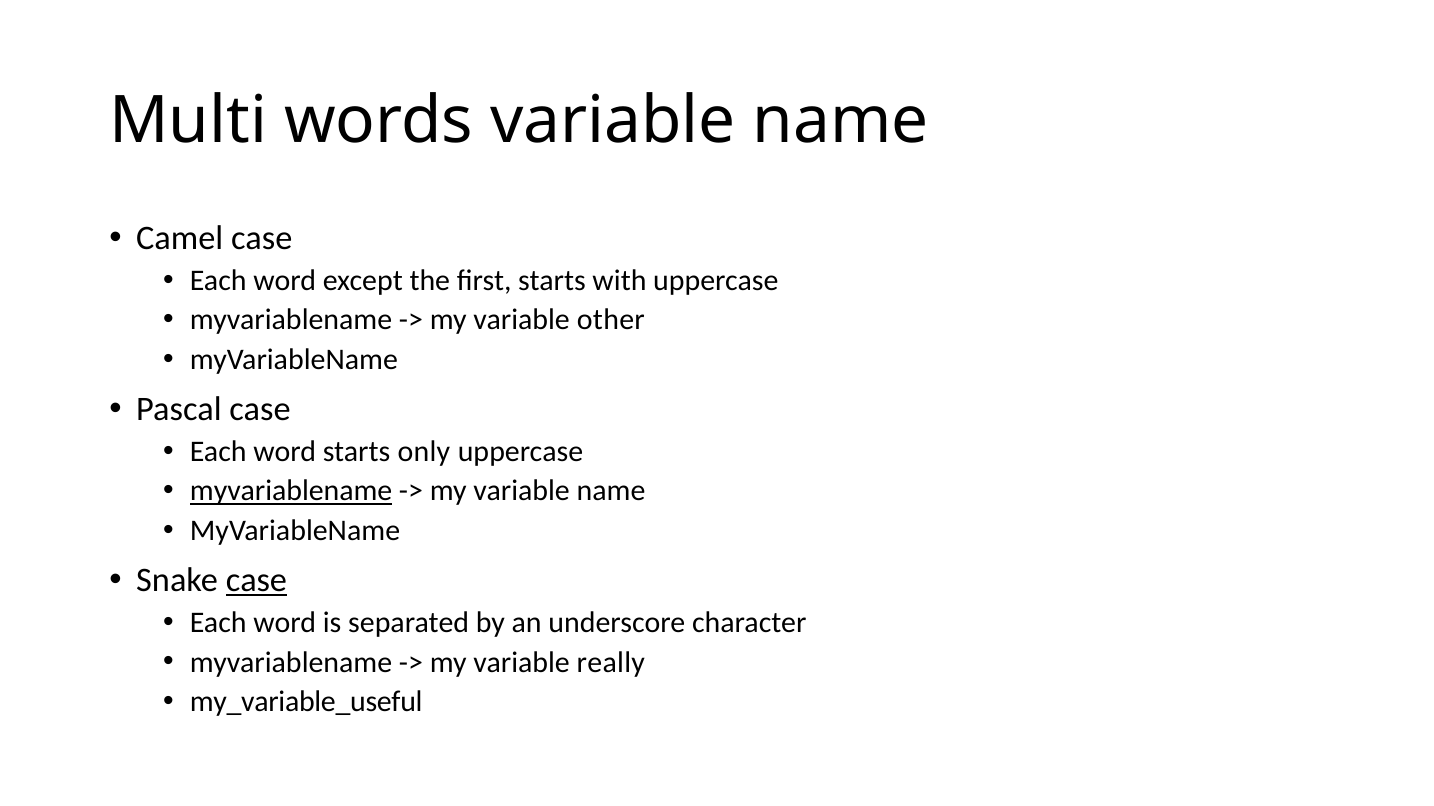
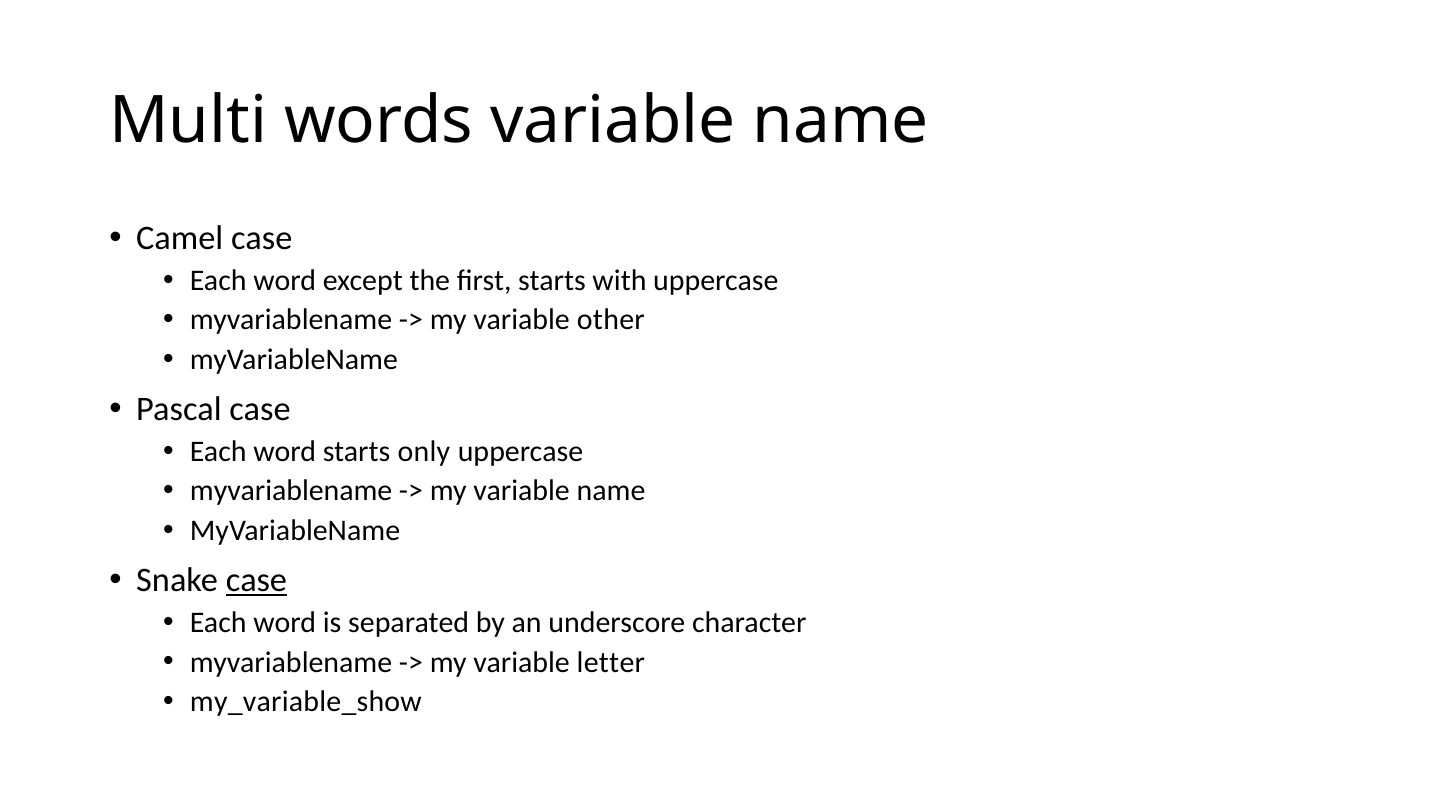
myvariablename at (291, 492) underline: present -> none
really: really -> letter
my_variable_useful: my_variable_useful -> my_variable_show
